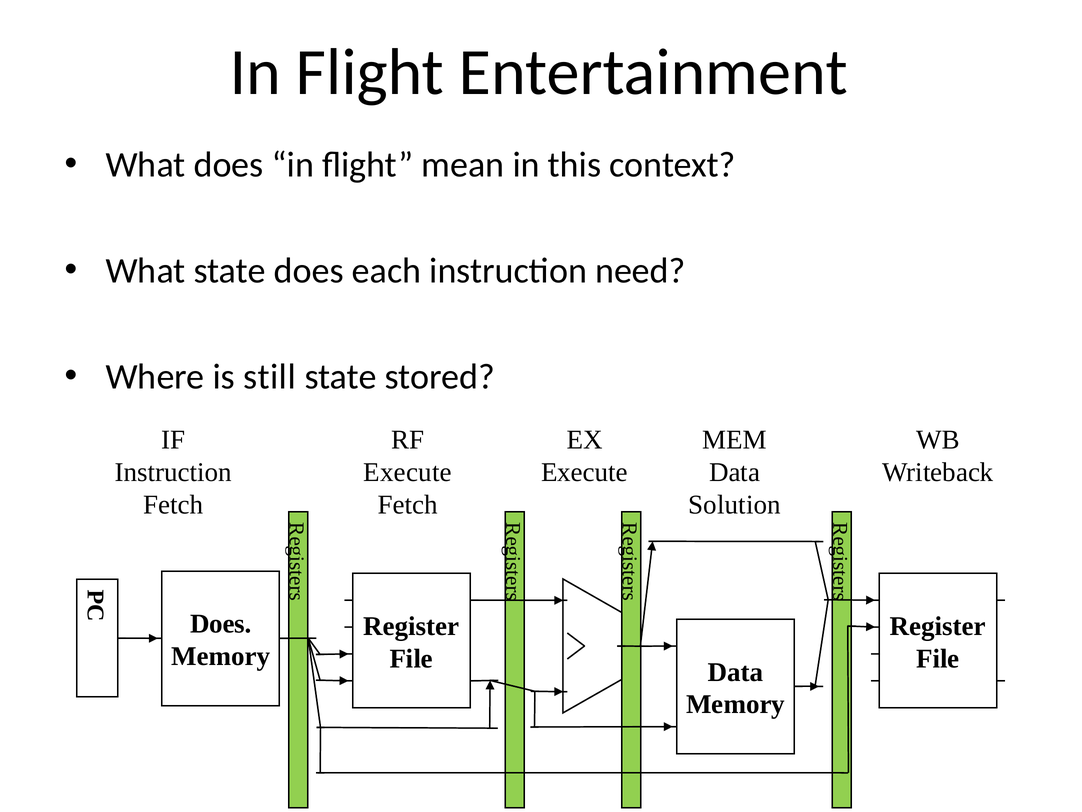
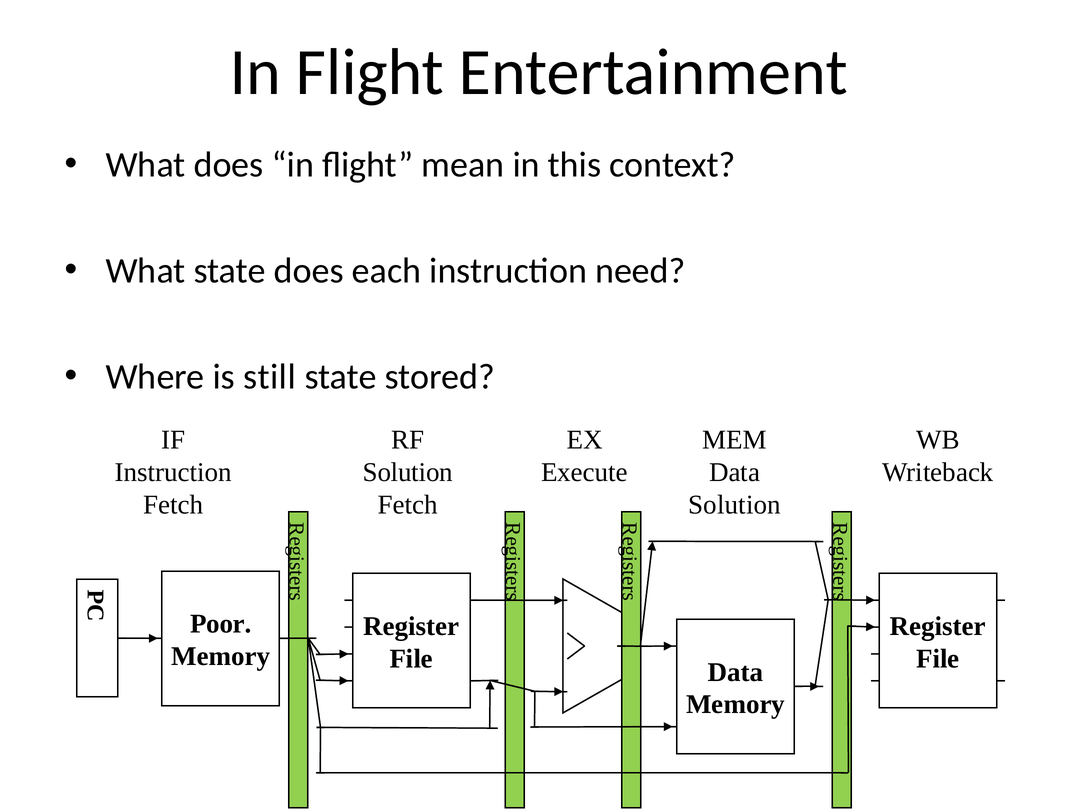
Execute at (408, 472): Execute -> Solution
Does at (221, 624): Does -> Poor
